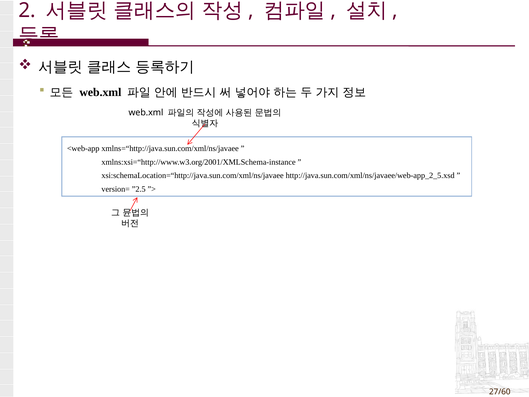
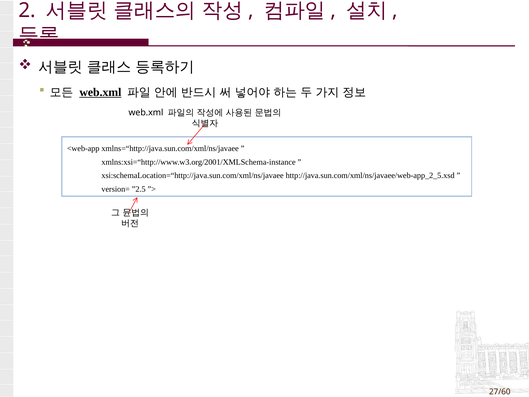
web.xml at (100, 92) underline: none -> present
